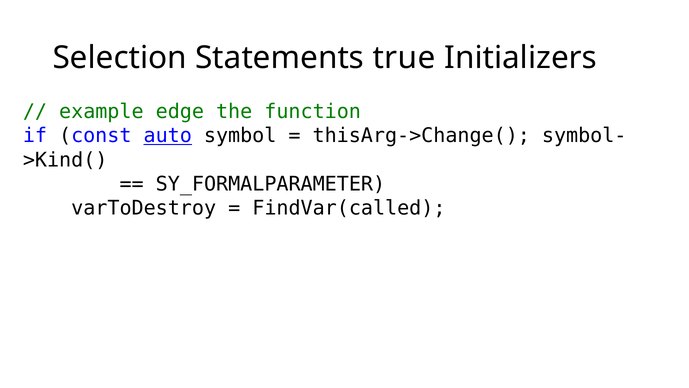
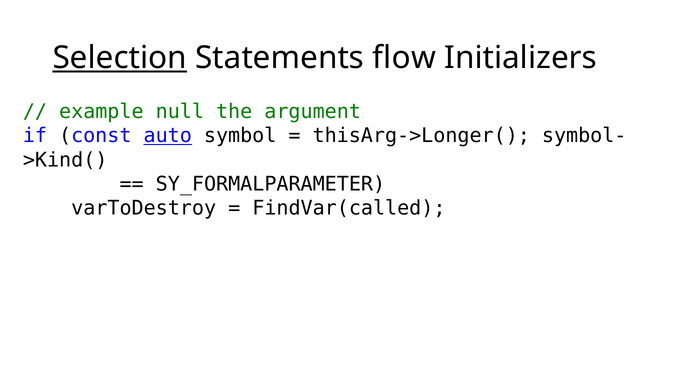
Selection underline: none -> present
true: true -> flow
edge: edge -> null
function: function -> argument
thisArg->Change(: thisArg->Change( -> thisArg->Longer(
